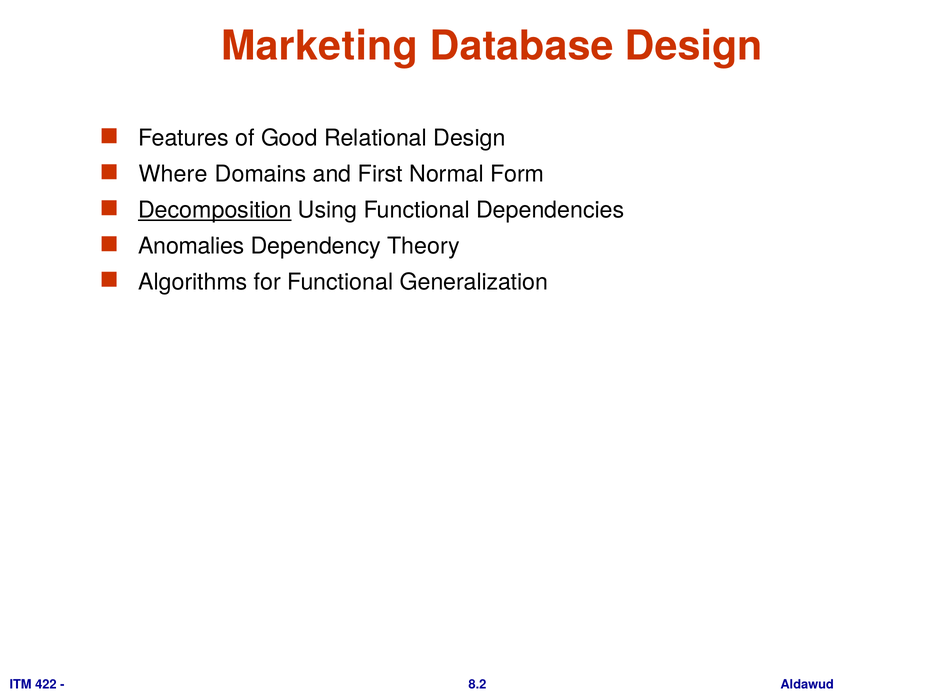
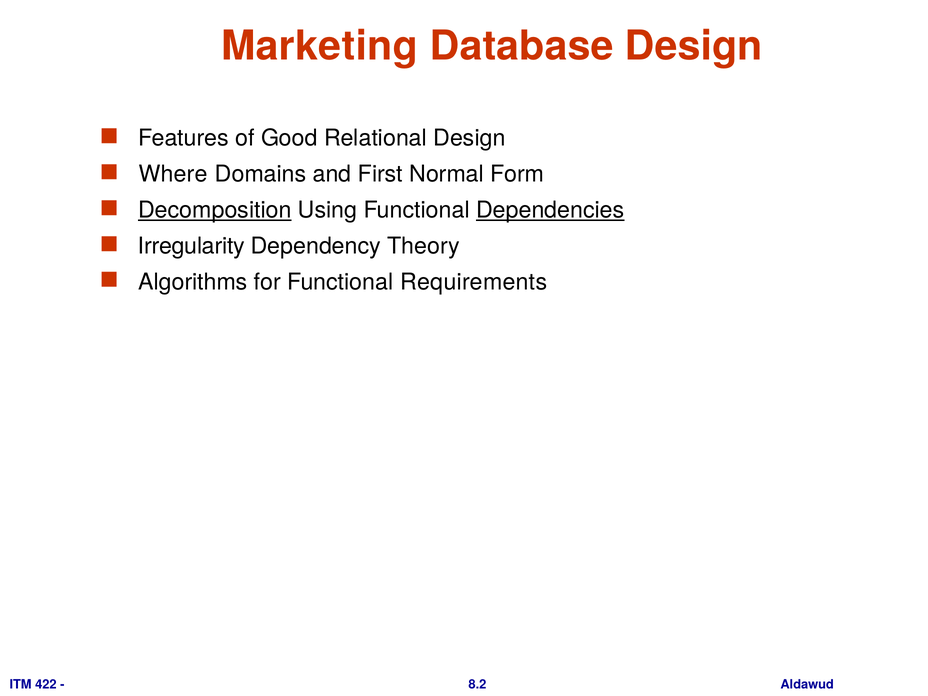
Dependencies underline: none -> present
Anomalies: Anomalies -> Irregularity
Generalization: Generalization -> Requirements
